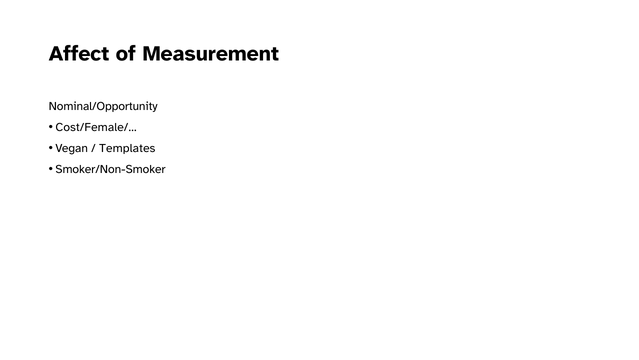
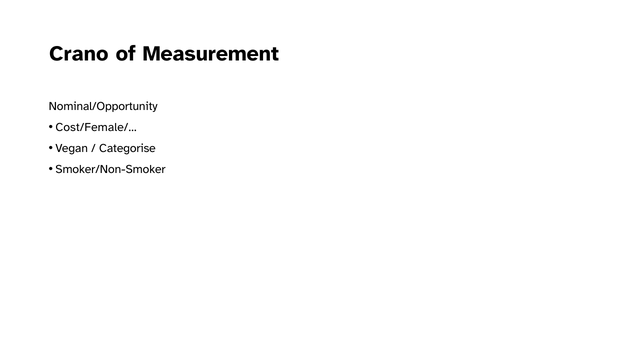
Affect: Affect -> Crano
Templates: Templates -> Categorise
